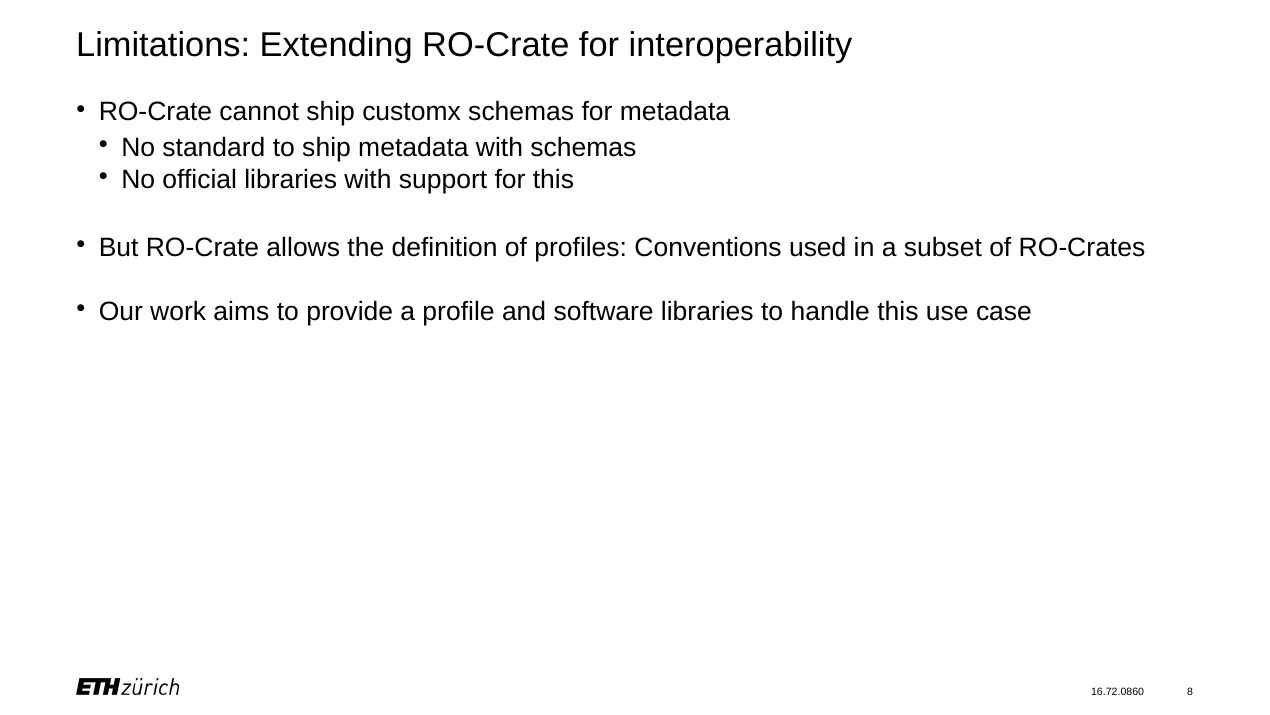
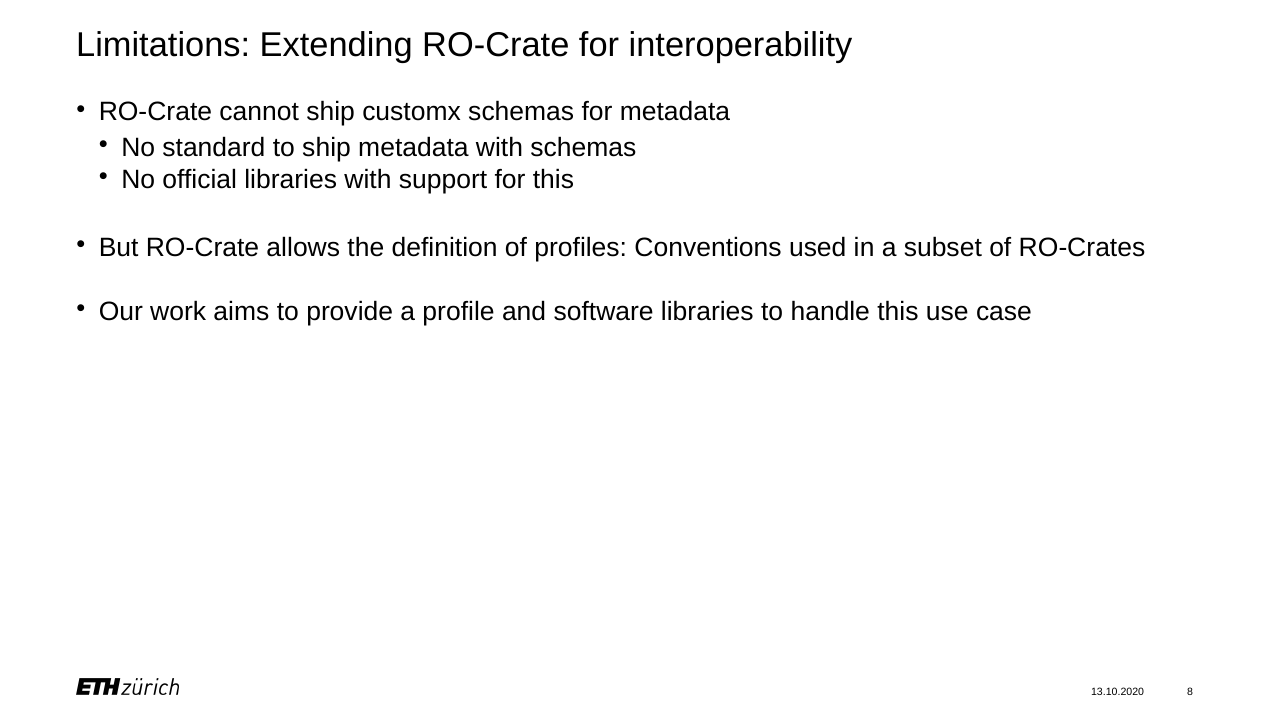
16.72.0860: 16.72.0860 -> 13.10.2020
